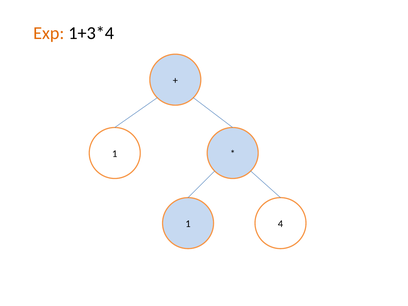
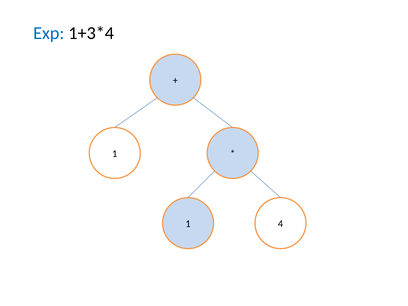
Exp colour: orange -> blue
